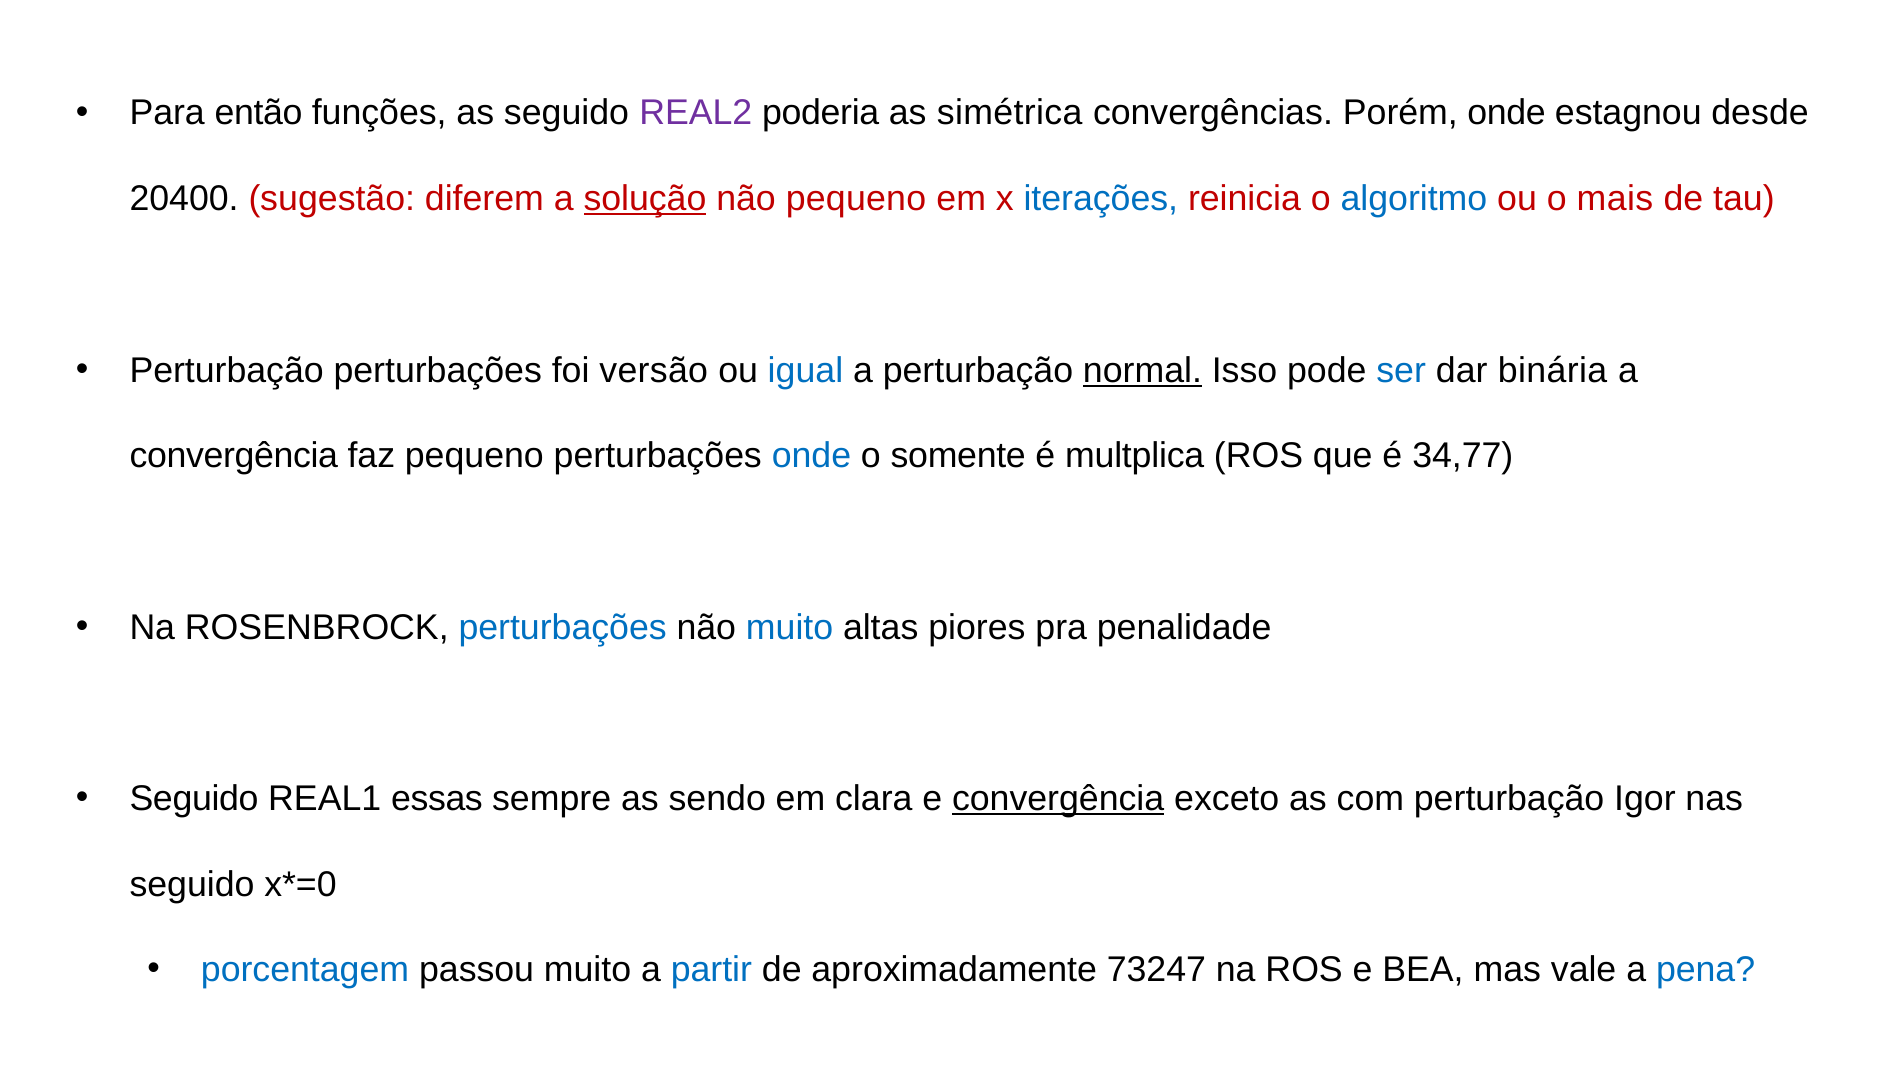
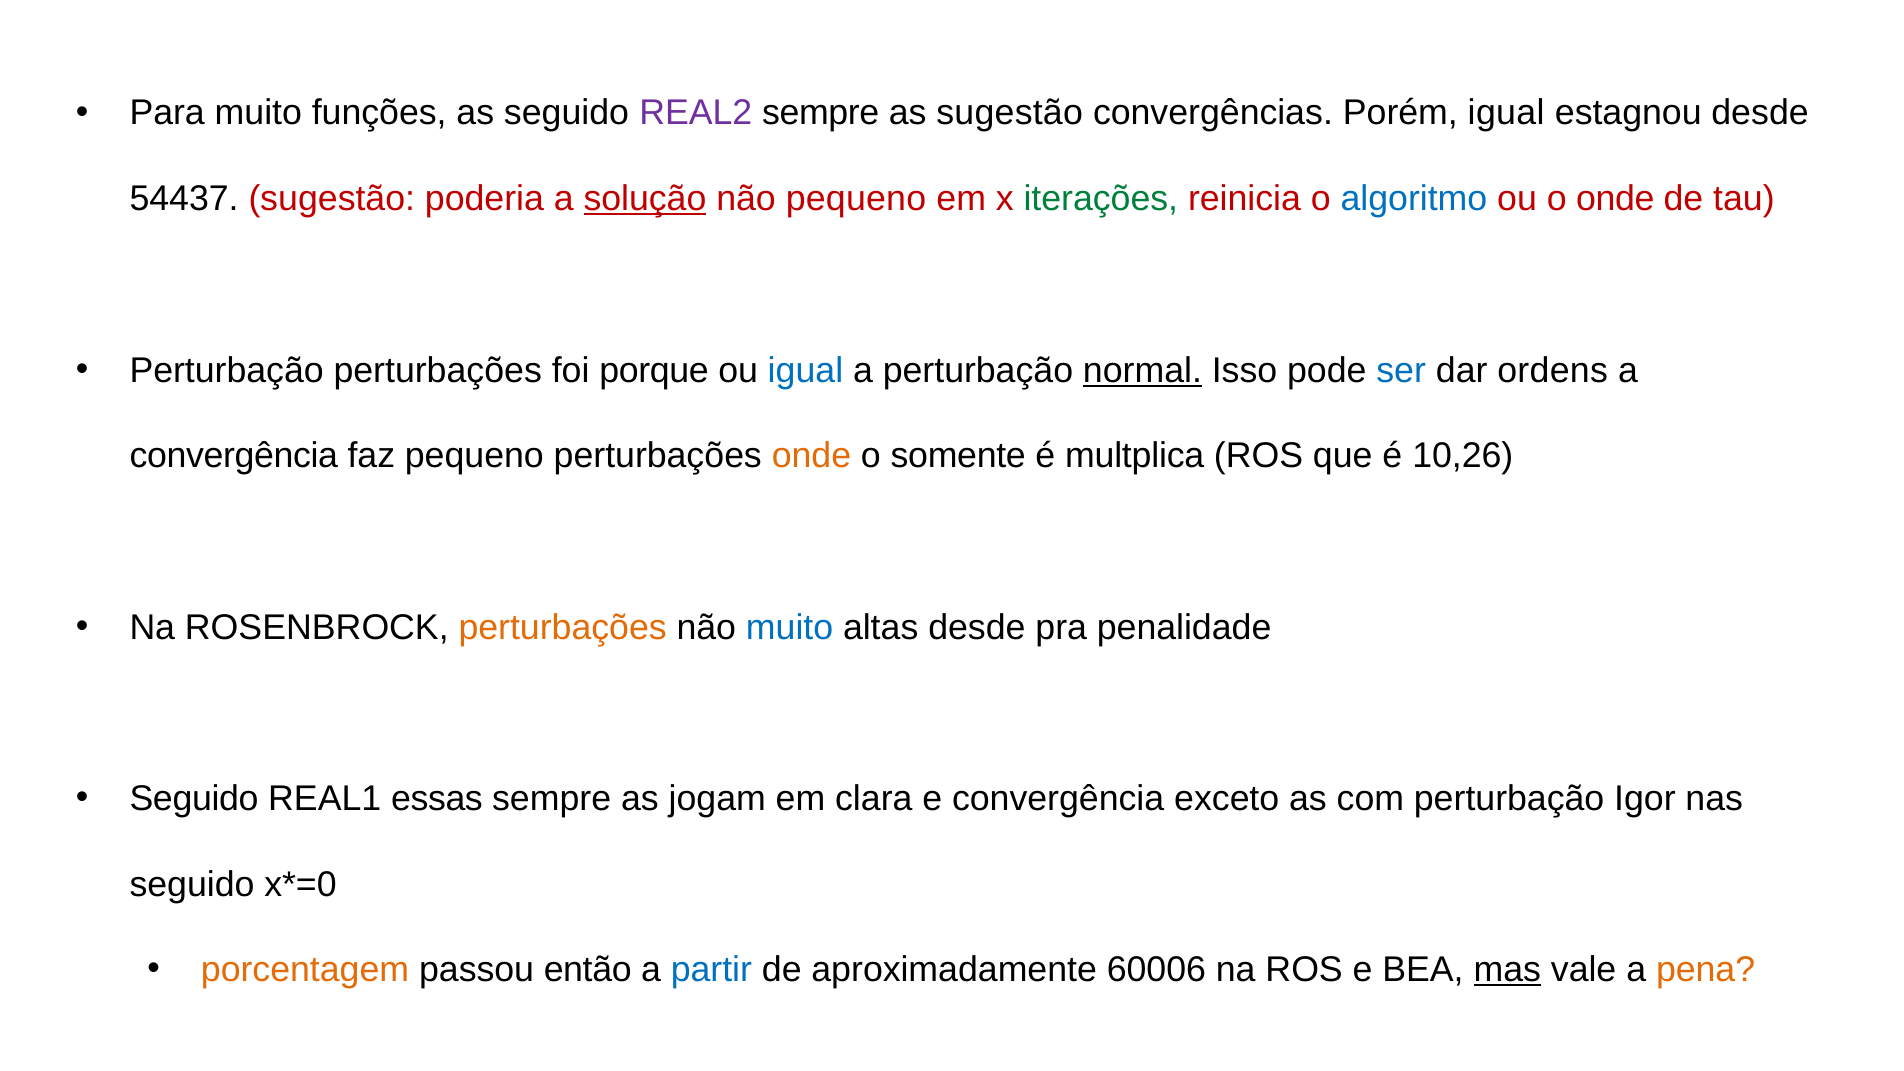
Para então: então -> muito
REAL2 poderia: poderia -> sempre
as simétrica: simétrica -> sugestão
Porém onde: onde -> igual
20400: 20400 -> 54437
diferem: diferem -> poderia
iterações colour: blue -> green
o mais: mais -> onde
versão: versão -> porque
binária: binária -> ordens
onde at (811, 456) colour: blue -> orange
34,77: 34,77 -> 10,26
perturbações at (563, 627) colour: blue -> orange
altas piores: piores -> desde
sendo: sendo -> jogam
convergência at (1058, 799) underline: present -> none
porcentagem colour: blue -> orange
passou muito: muito -> então
73247: 73247 -> 60006
mas underline: none -> present
pena colour: blue -> orange
